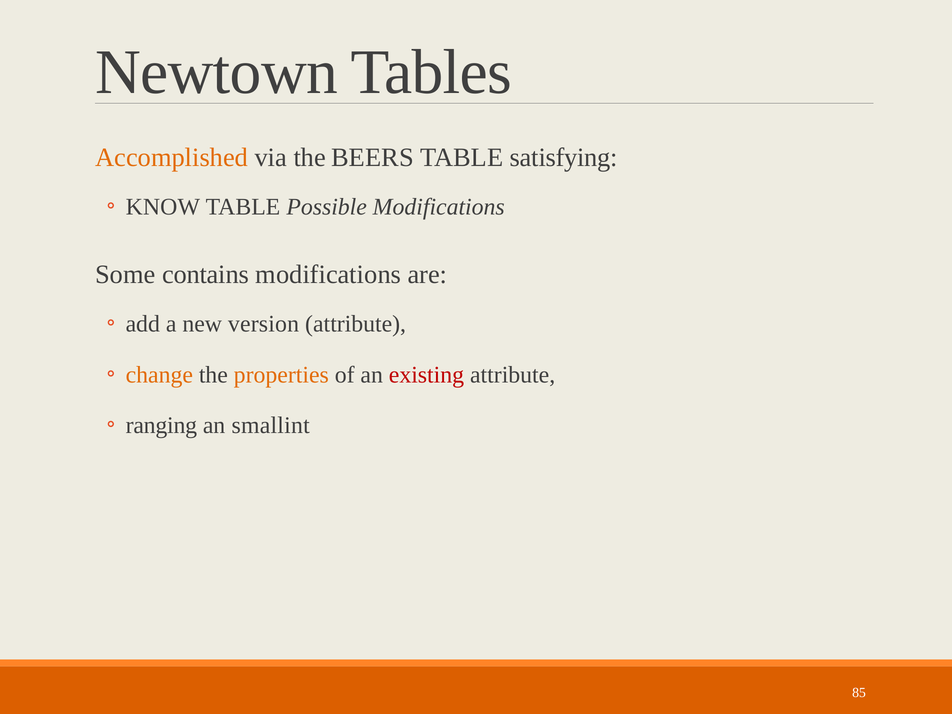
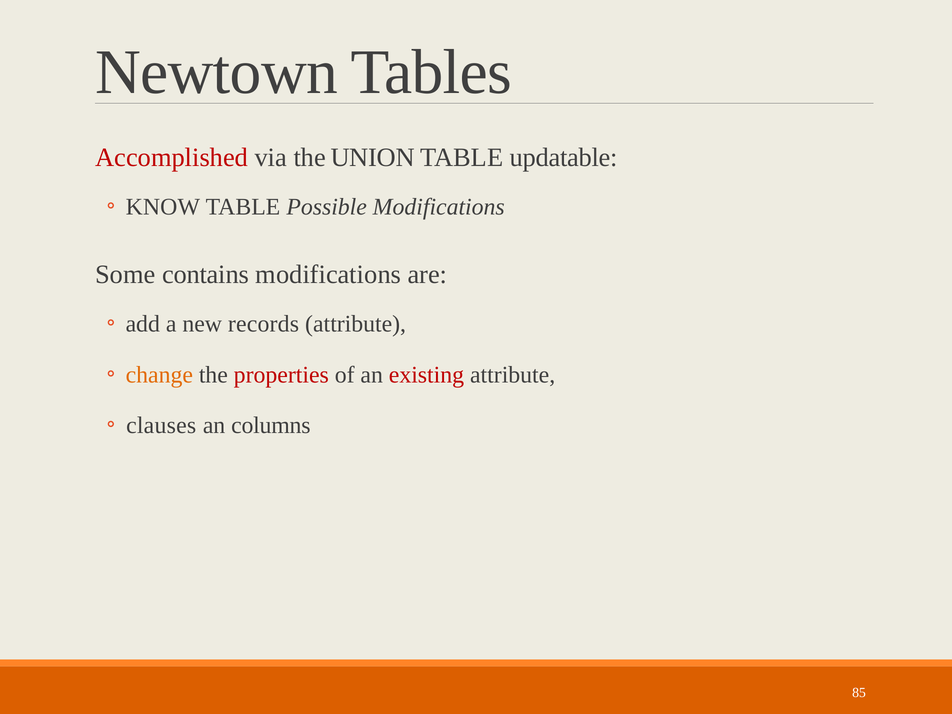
Accomplished colour: orange -> red
BEERS: BEERS -> UNION
satisfying: satisfying -> updatable
version: version -> records
properties colour: orange -> red
ranging: ranging -> clauses
smallint: smallint -> columns
